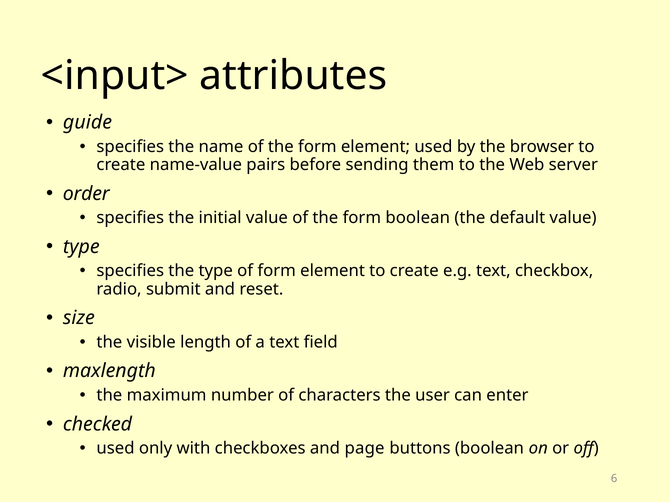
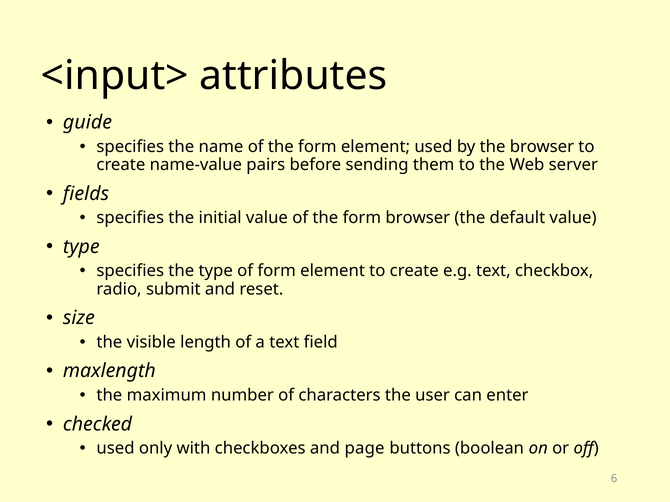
order: order -> fields
form boolean: boolean -> browser
